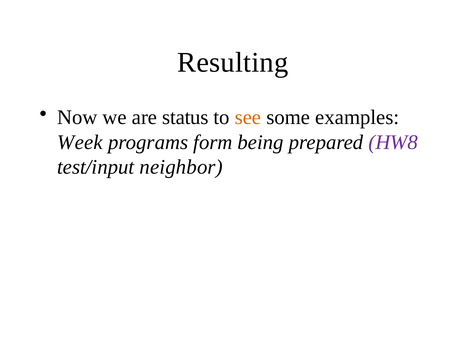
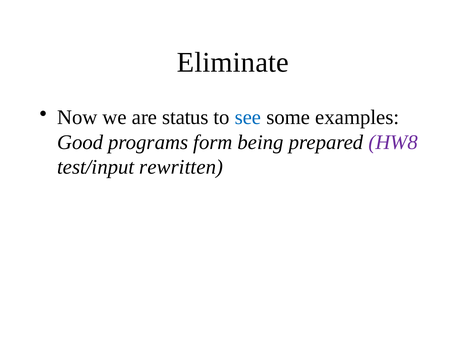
Resulting: Resulting -> Eliminate
see colour: orange -> blue
Week: Week -> Good
neighbor: neighbor -> rewritten
